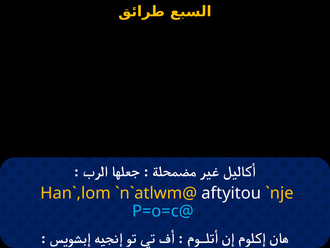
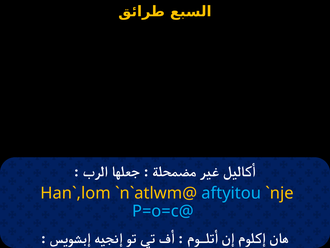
aftyitou colour: white -> light blue
